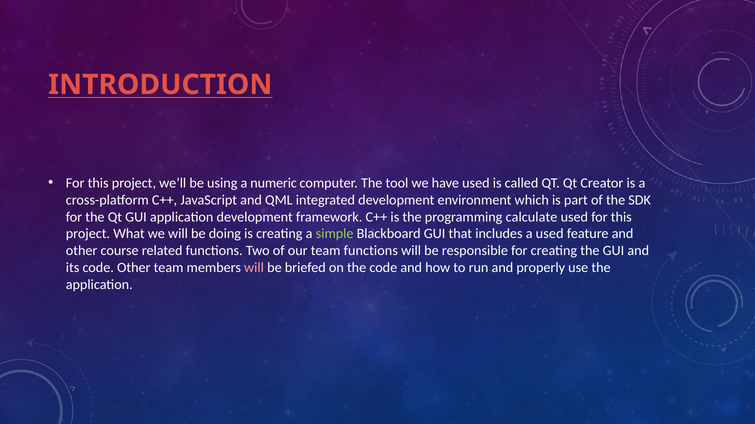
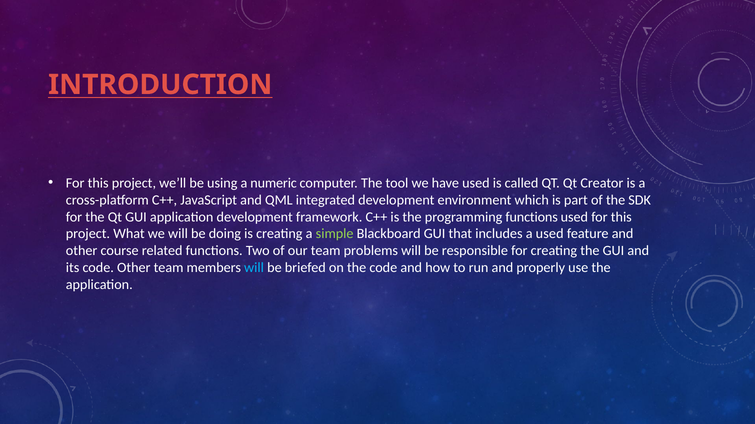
programming calculate: calculate -> functions
team functions: functions -> problems
will at (254, 268) colour: pink -> light blue
